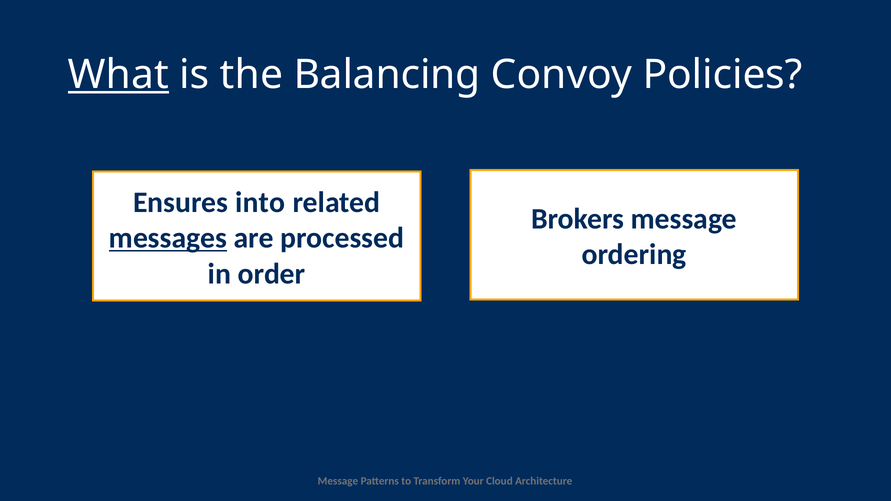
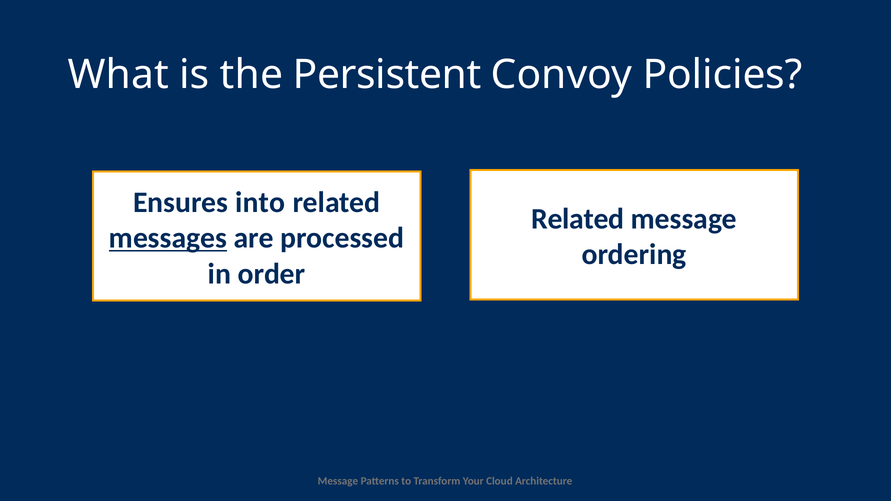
What underline: present -> none
Balancing: Balancing -> Persistent
Brokers at (578, 219): Brokers -> Related
